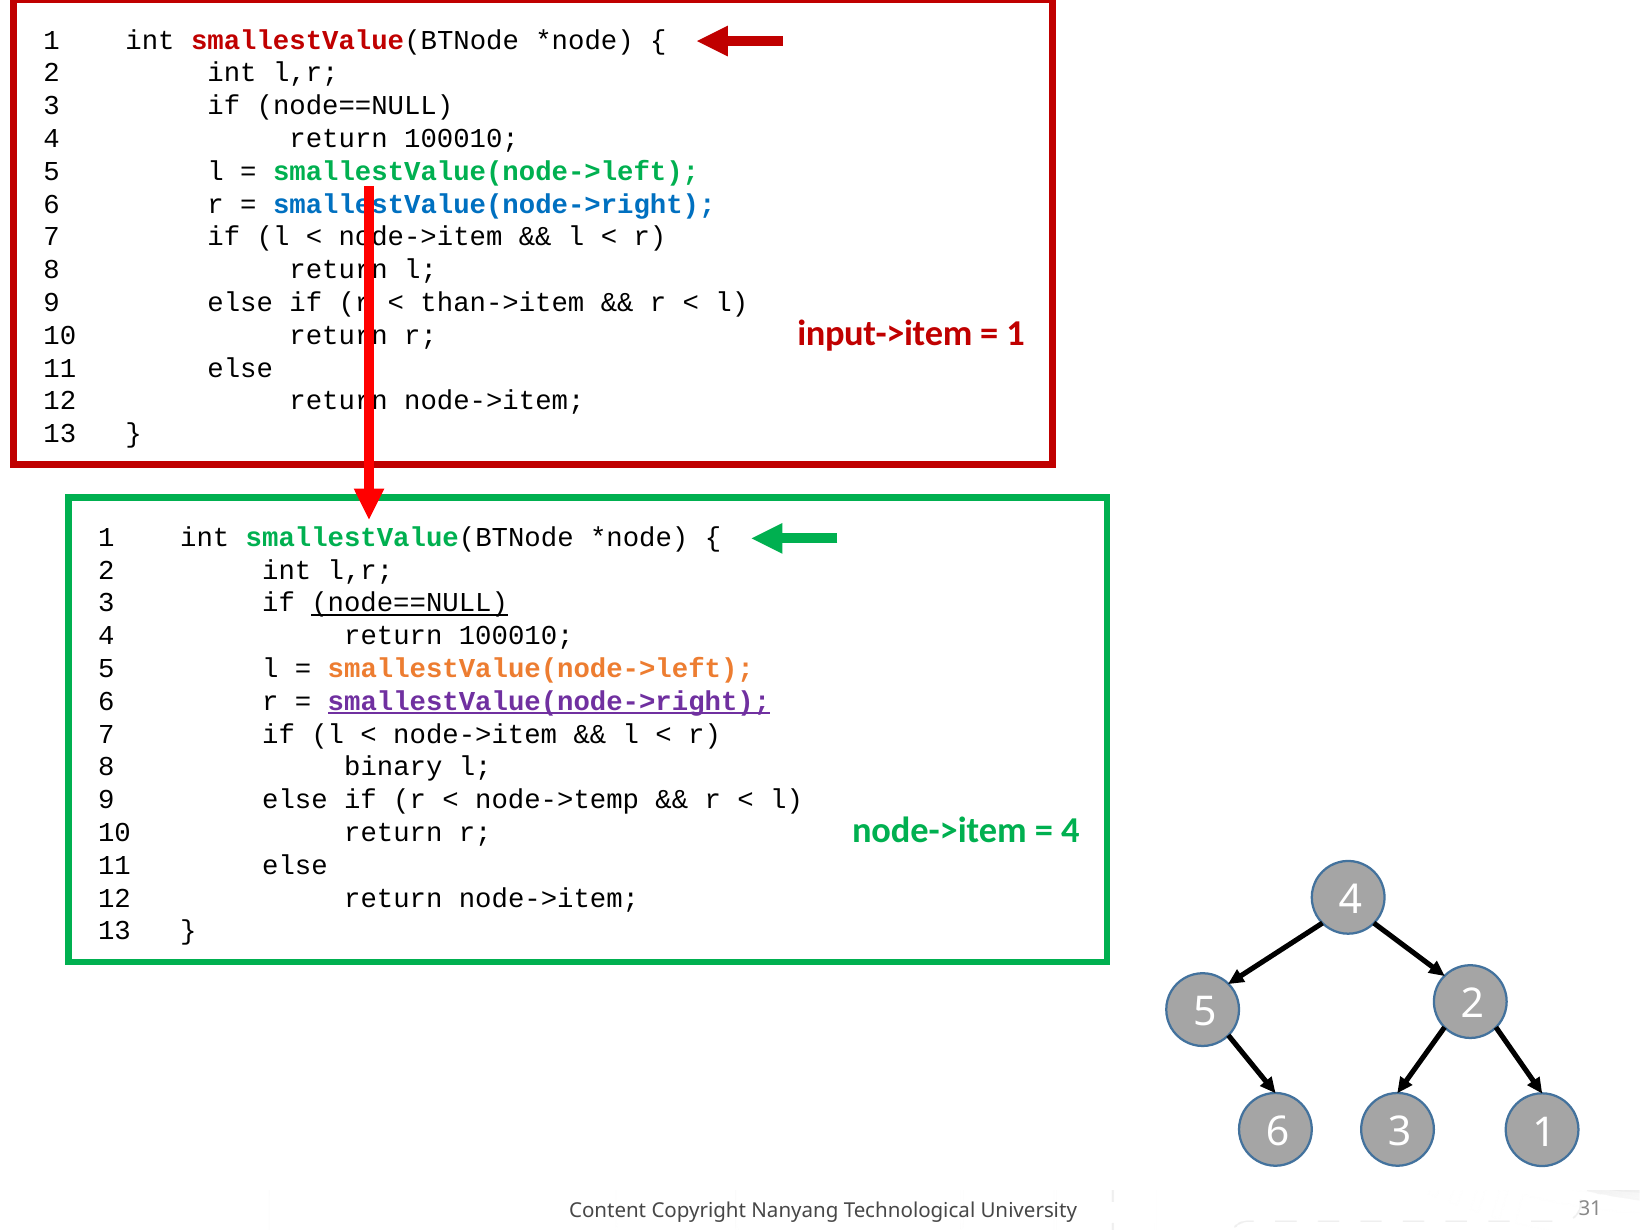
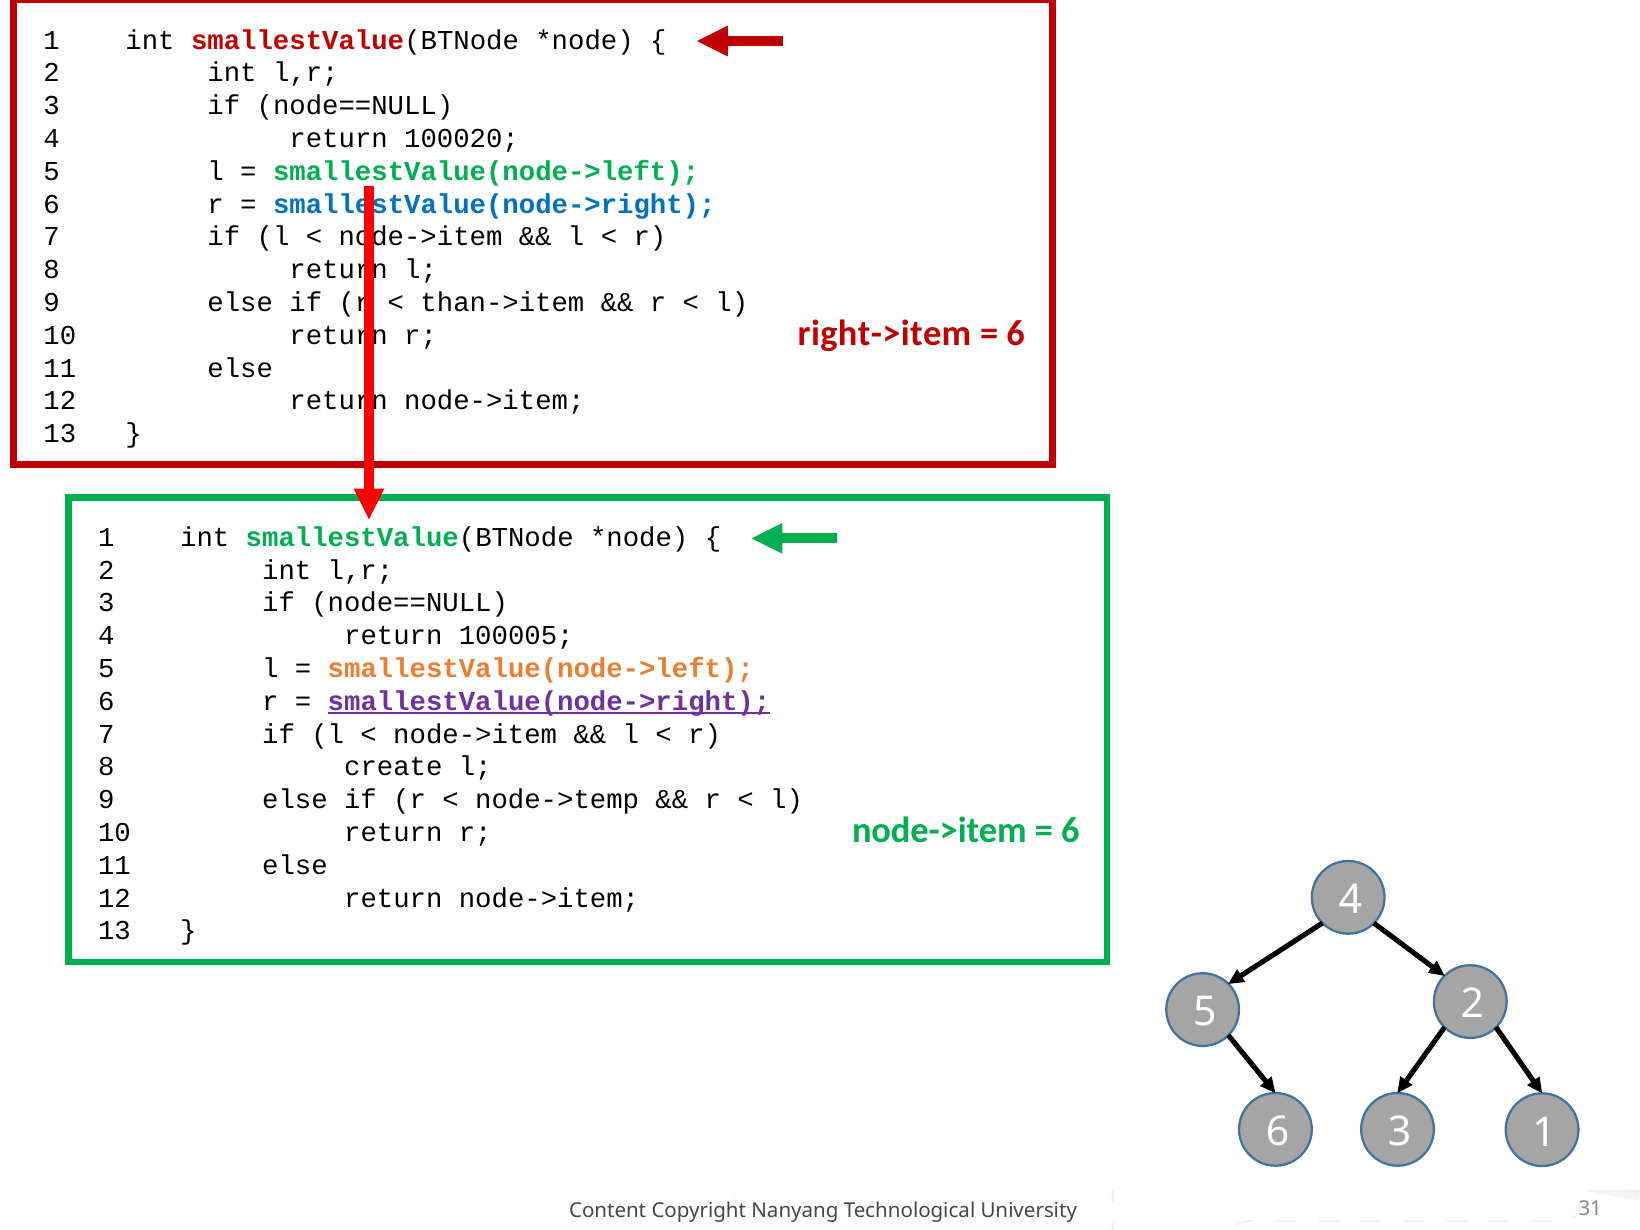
100010 at (462, 138): 100010 -> 100020
input->item: input->item -> right->item
1 at (1016, 333): 1 -> 6
node==NULL at (410, 603) underline: present -> none
100010 at (516, 636): 100010 -> 100005
binary: binary -> create
4 at (1070, 831): 4 -> 6
